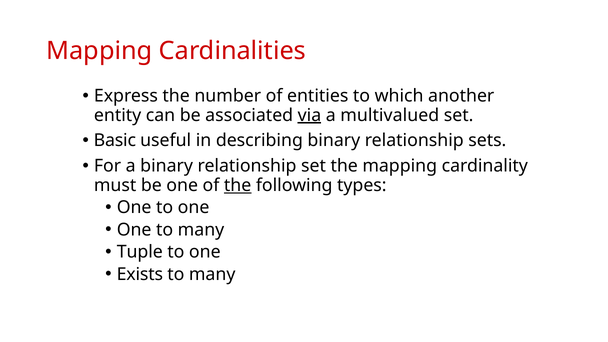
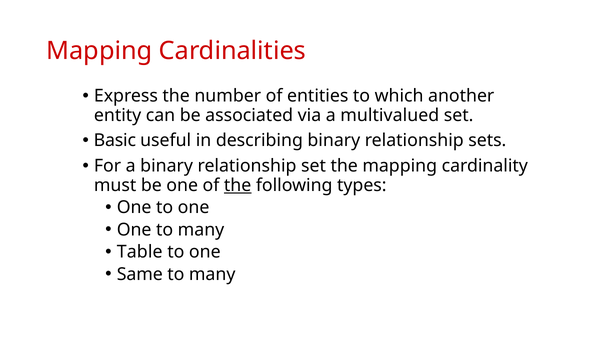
via underline: present -> none
Tuple: Tuple -> Table
Exists: Exists -> Same
